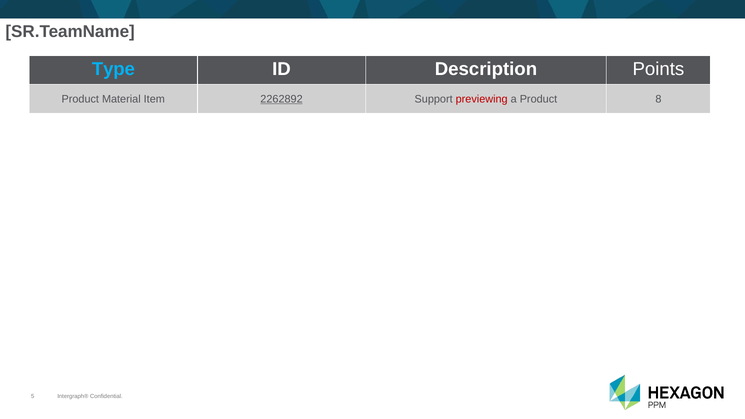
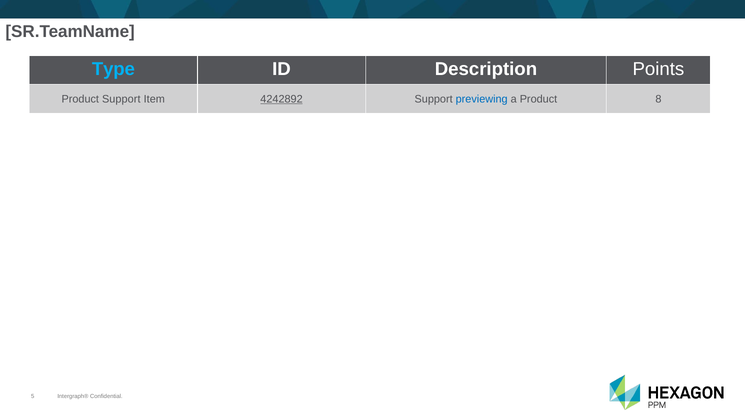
Product Material: Material -> Support
2262892: 2262892 -> 4242892
previewing colour: red -> blue
